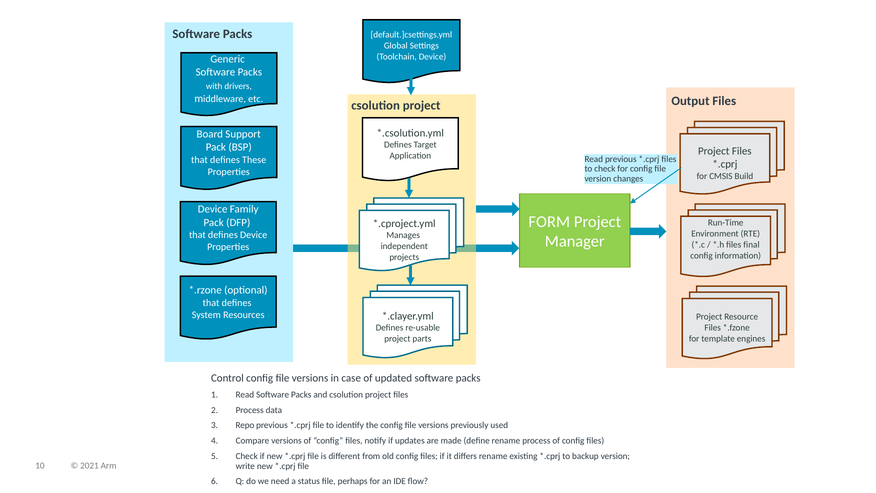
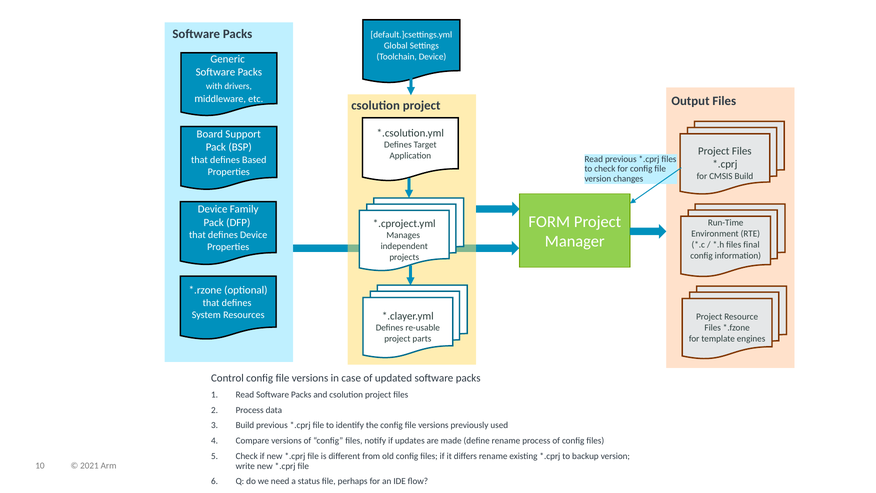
These: These -> Based
Repo at (245, 425): Repo -> Build
